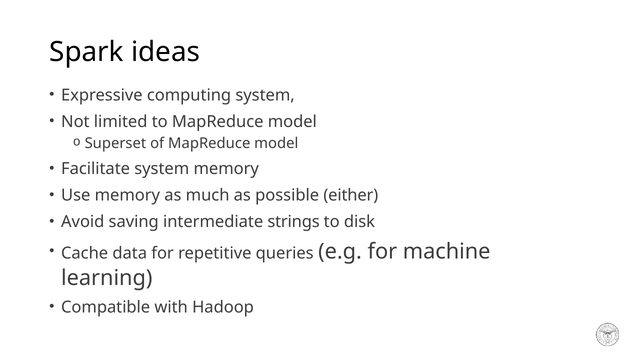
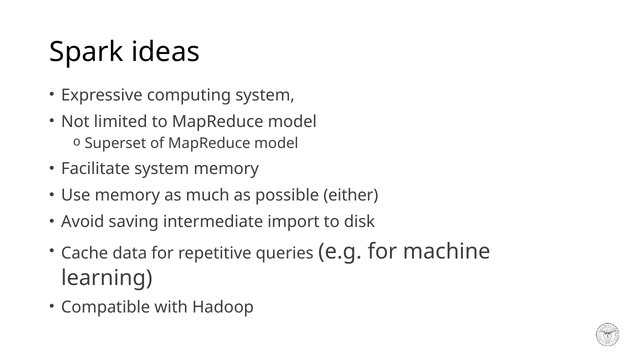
strings: strings -> import
